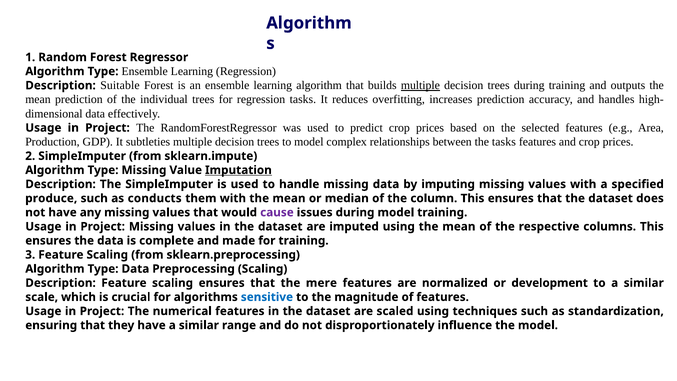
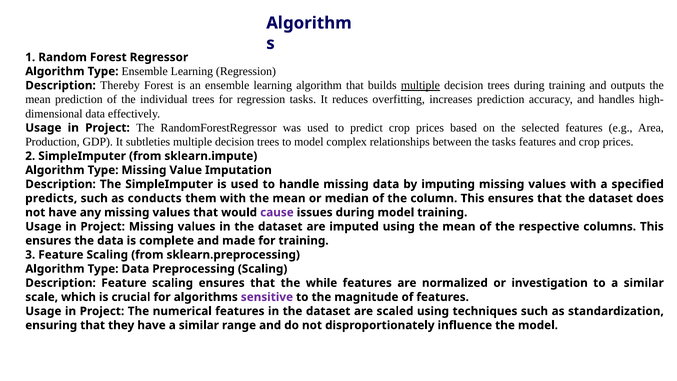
Suitable: Suitable -> Thereby
Imputation underline: present -> none
produce: produce -> predicts
mere: mere -> while
development: development -> investigation
sensitive colour: blue -> purple
